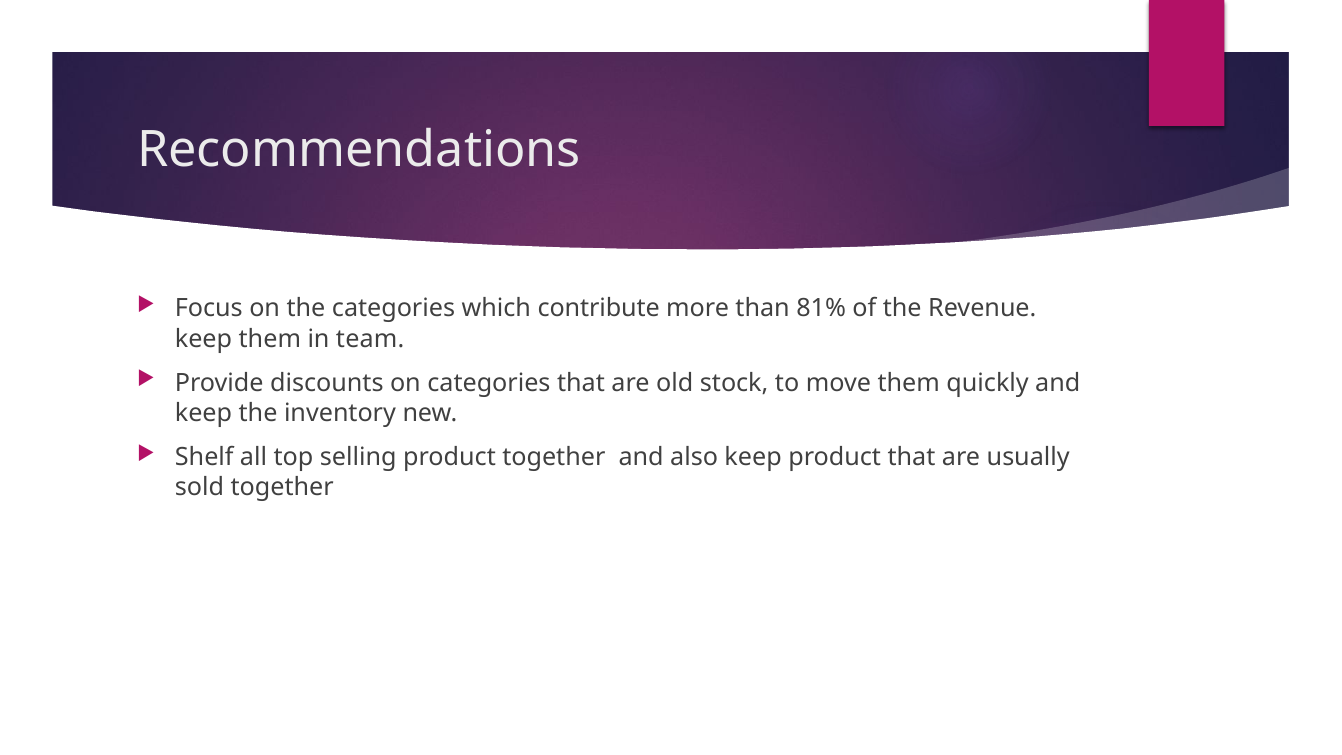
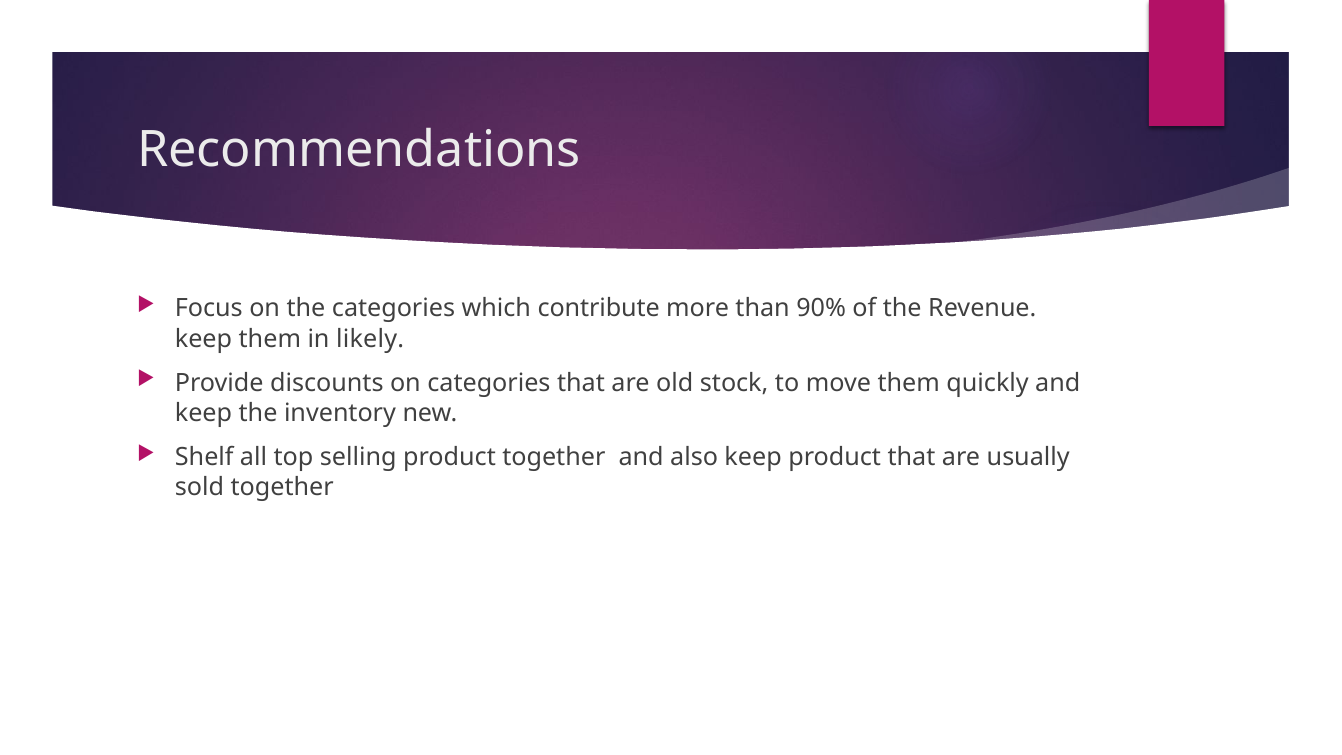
81%: 81% -> 90%
team: team -> likely
